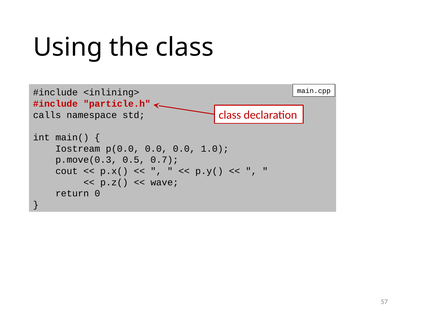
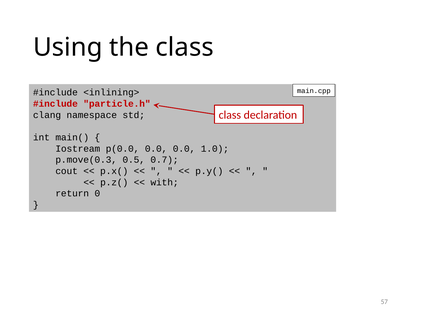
calls: calls -> clang
wave: wave -> with
